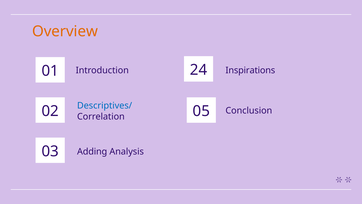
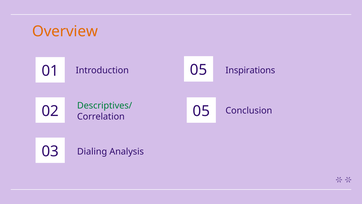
01 24: 24 -> 05
Descriptives/ colour: blue -> green
Adding: Adding -> Dialing
